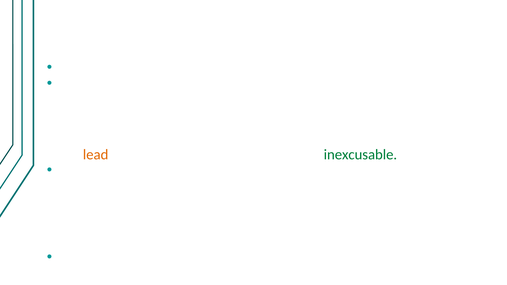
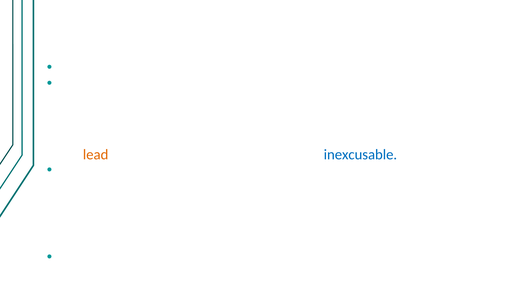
inexcusable colour: green -> blue
